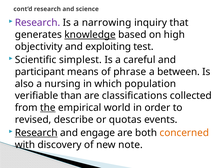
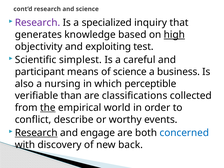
narrowing: narrowing -> specialized
knowledge underline: present -> none
high underline: none -> present
of phrase: phrase -> science
between: between -> business
population: population -> perceptible
revised: revised -> conflict
quotas: quotas -> worthy
concerned colour: orange -> blue
note: note -> back
